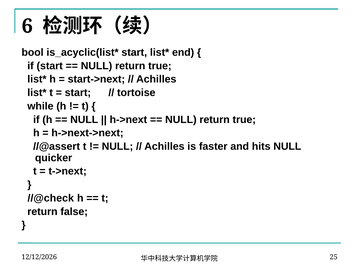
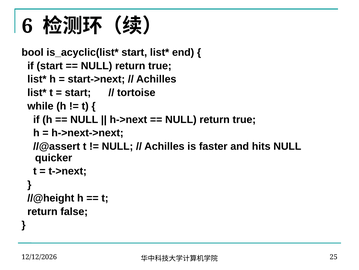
//@check: //@check -> //@height
